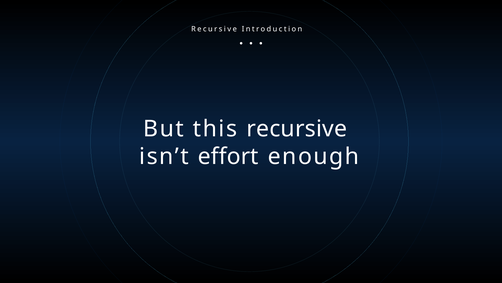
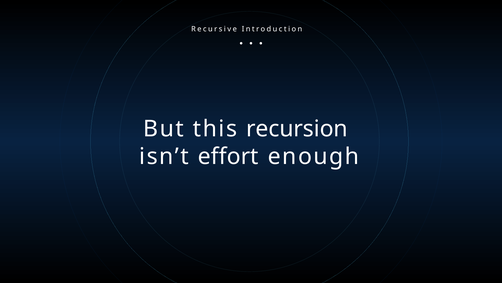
this recursive: recursive -> recursion
